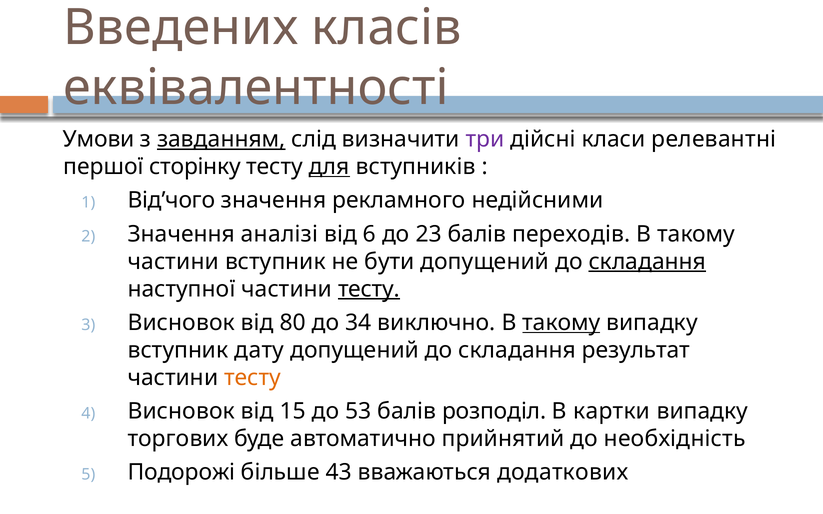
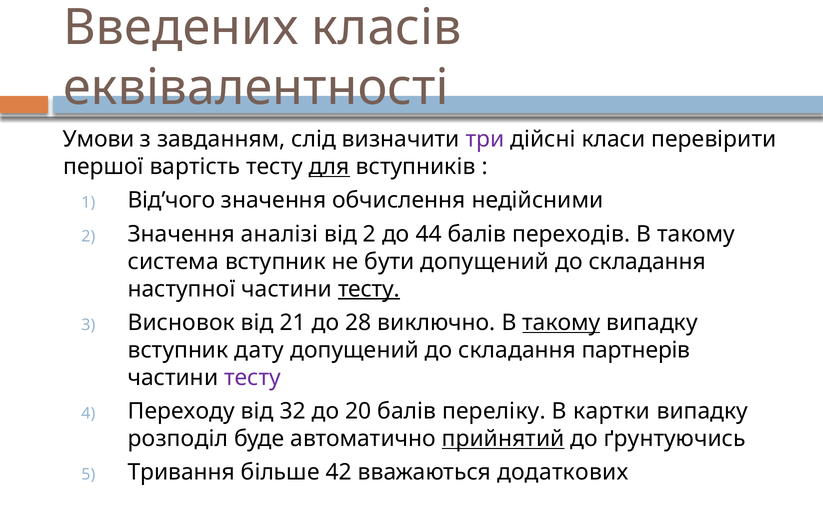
завданням underline: present -> none
релевантні: релевантні -> перевірити
сторінку: сторінку -> вартість
рекламного: рекламного -> обчислення
від 6: 6 -> 2
23: 23 -> 44
частини at (173, 262): частини -> система
складання at (647, 262) underline: present -> none
80: 80 -> 21
34: 34 -> 28
результат: результат -> партнерів
тесту at (253, 378) colour: orange -> purple
Висновок at (181, 412): Висновок -> Переходу
15: 15 -> 32
53: 53 -> 20
розподіл: розподіл -> переліку
торгових: торгових -> розподіл
прийнятий underline: none -> present
необхідність: необхідність -> ґрунтуючись
Подорожі: Подорожі -> Тривання
43: 43 -> 42
